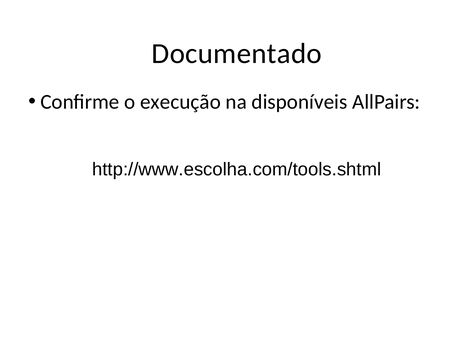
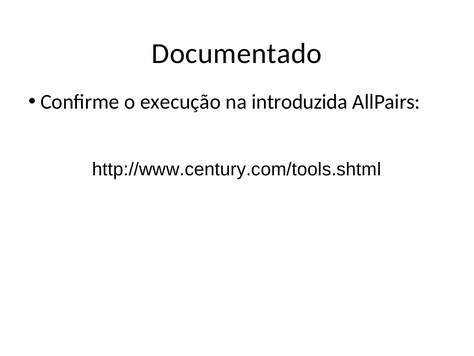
disponíveis: disponíveis -> introduzida
http://www.escolha.com/tools.shtml: http://www.escolha.com/tools.shtml -> http://www.century.com/tools.shtml
